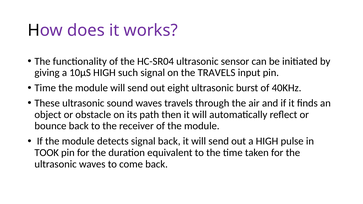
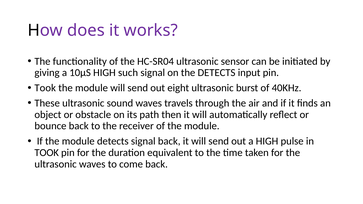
the TRAVELS: TRAVELS -> DETECTS
Time at (45, 88): Time -> Took
